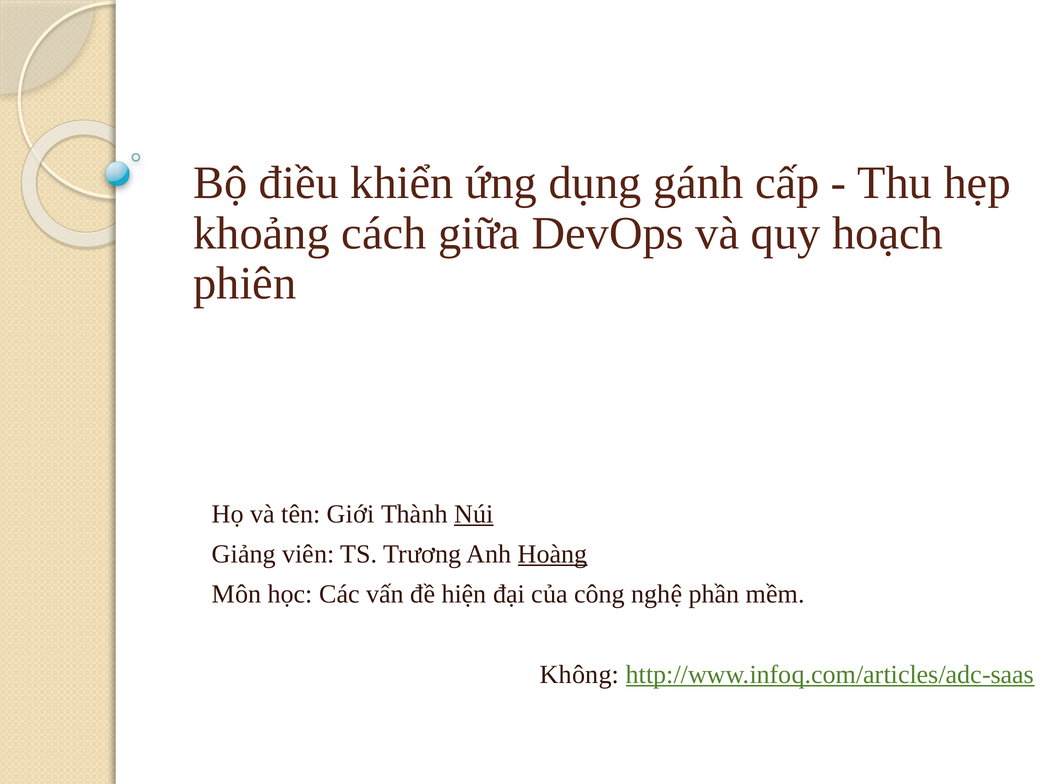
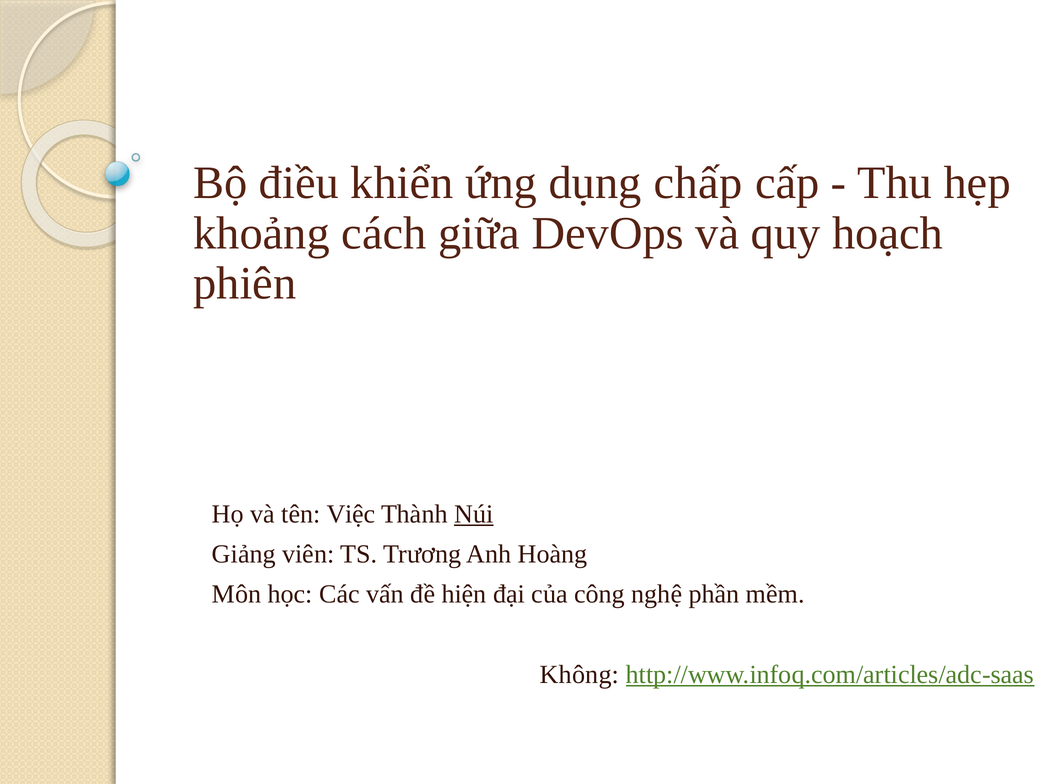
gánh: gánh -> chấp
Giới: Giới -> Việc
Hoàng underline: present -> none
